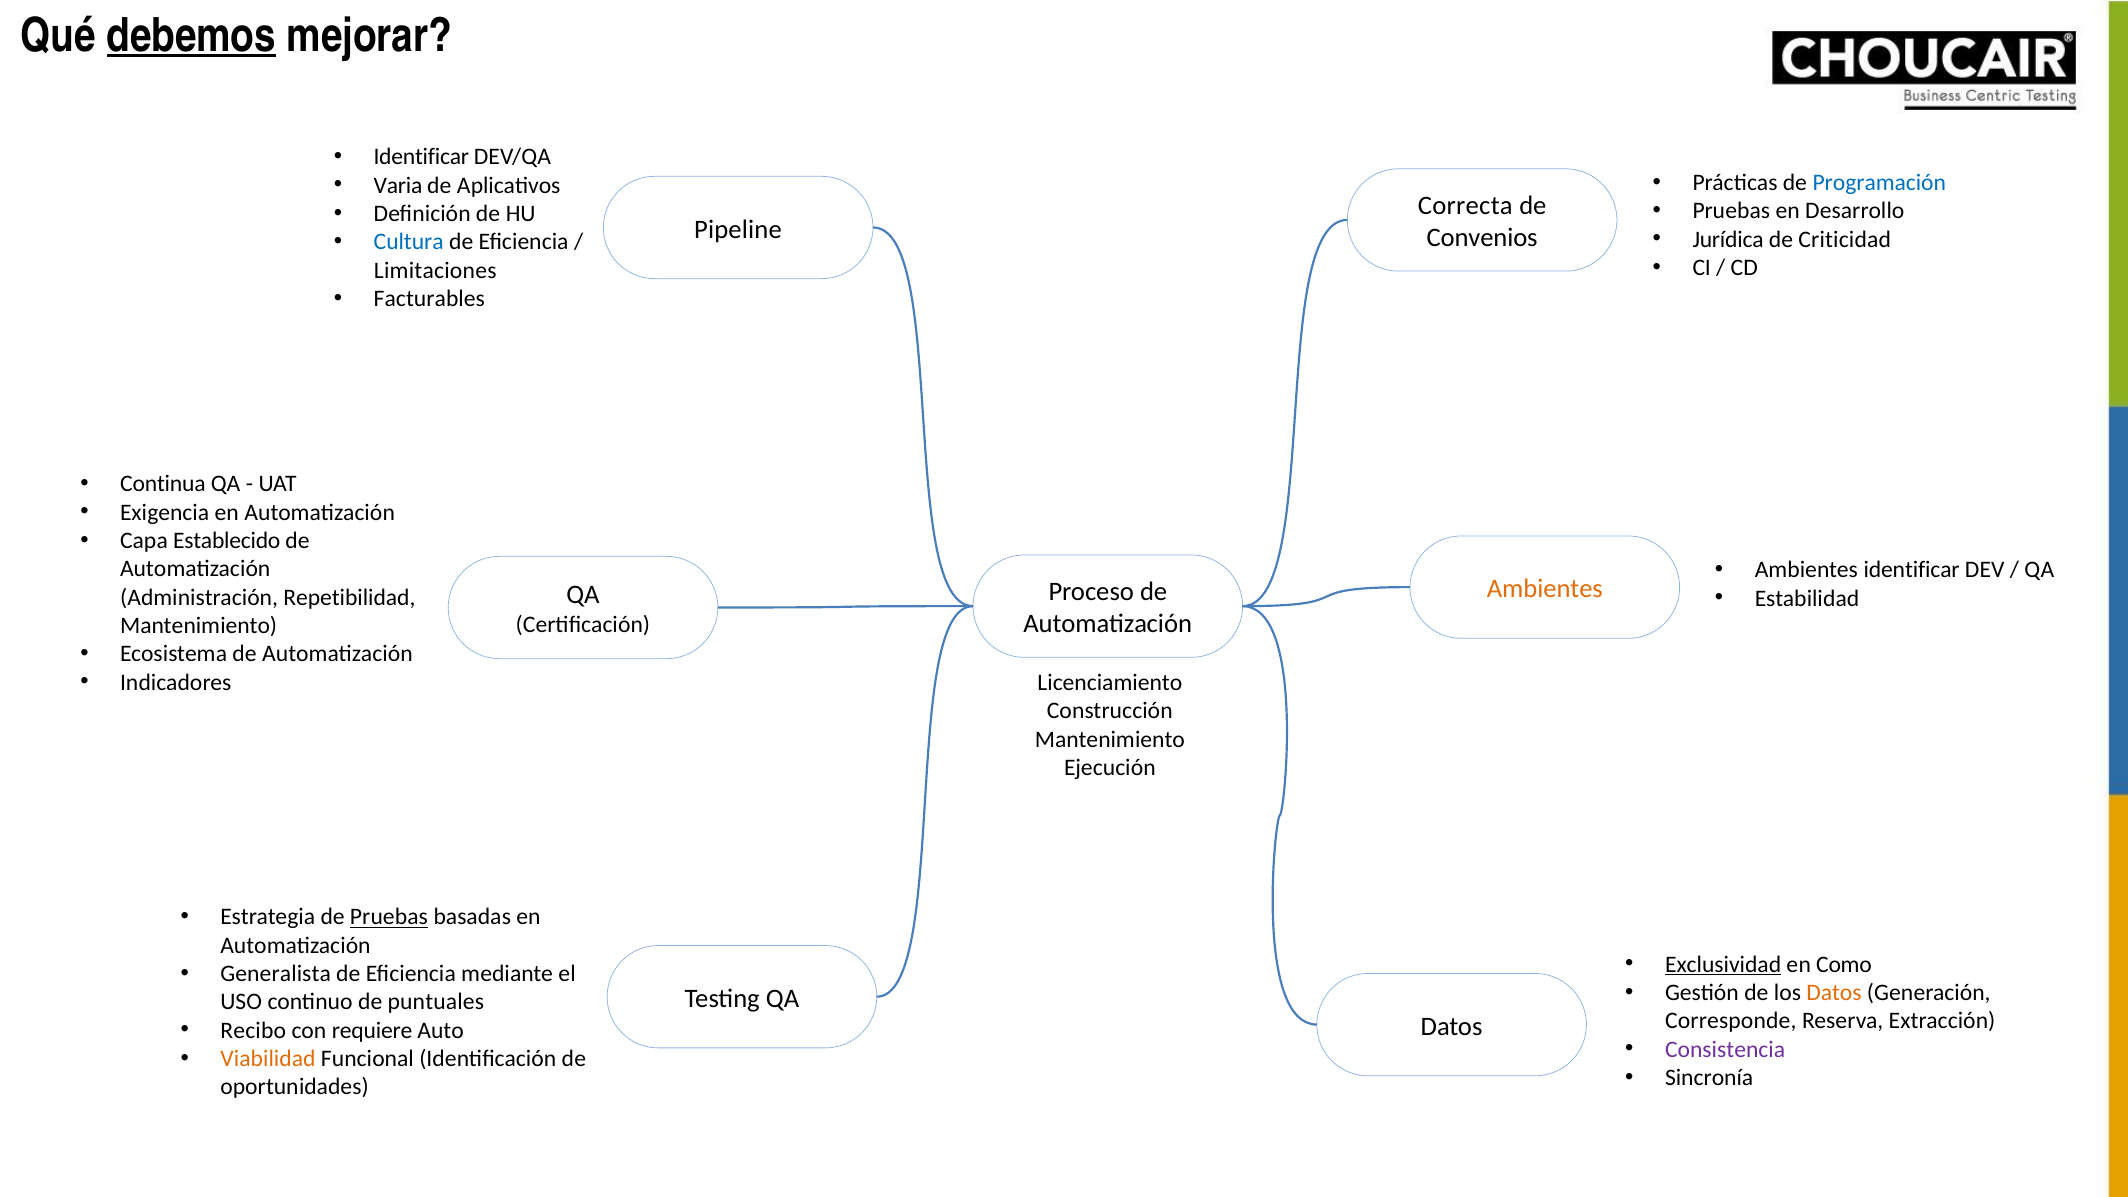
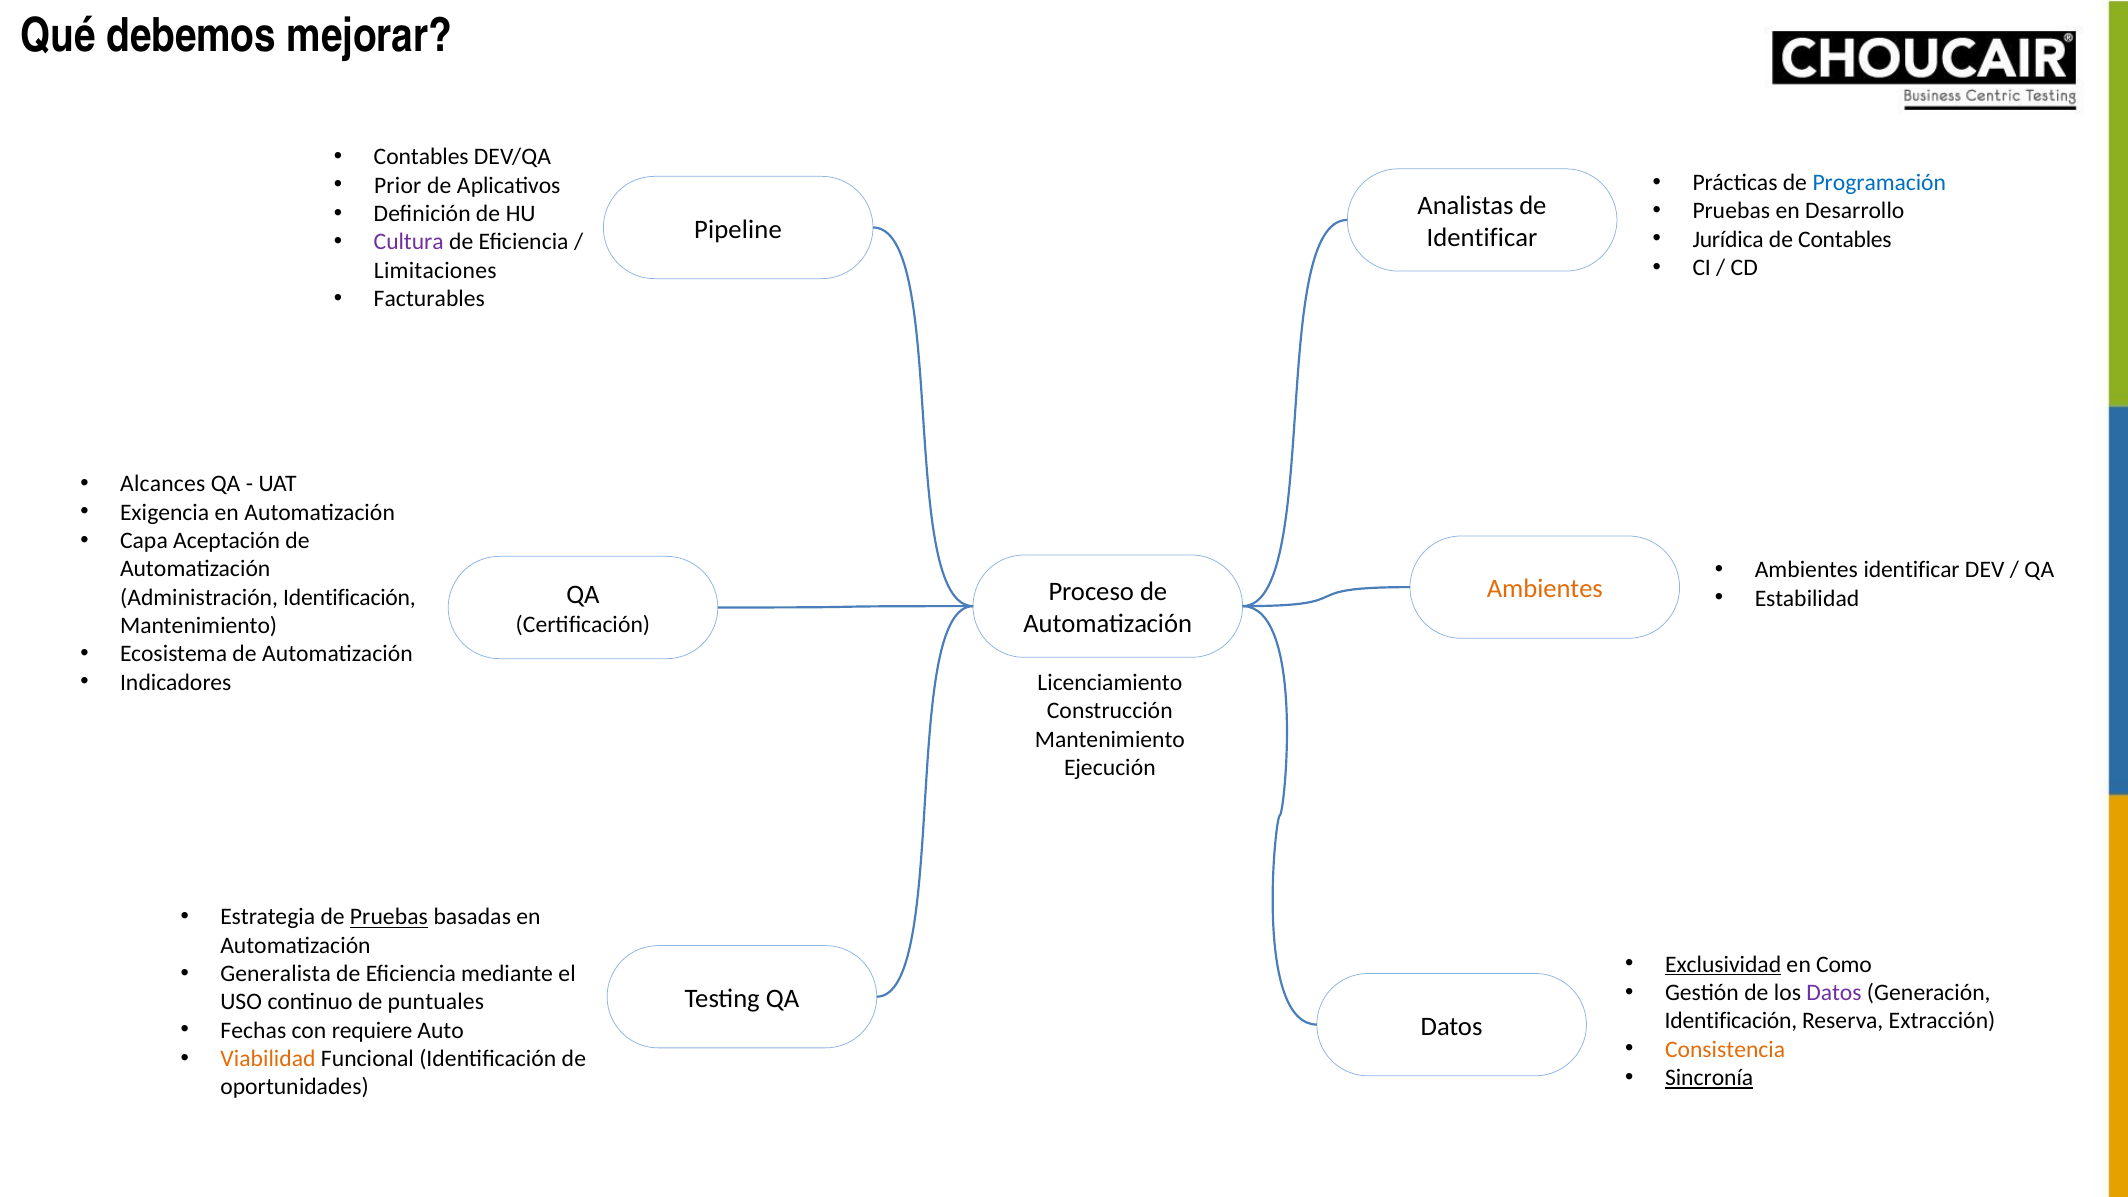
debemos underline: present -> none
Identificar at (421, 157): Identificar -> Contables
Varia: Varia -> Prior
Correcta: Correcta -> Analistas
Convenios at (1482, 238): Convenios -> Identificar
de Criticidad: Criticidad -> Contables
Cultura colour: blue -> purple
Continua: Continua -> Alcances
Establecido: Establecido -> Aceptación
Administración Repetibilidad: Repetibilidad -> Identificación
Datos at (1834, 993) colour: orange -> purple
Corresponde at (1731, 1021): Corresponde -> Identificación
Recibo: Recibo -> Fechas
Consistencia colour: purple -> orange
Sincronía underline: none -> present
